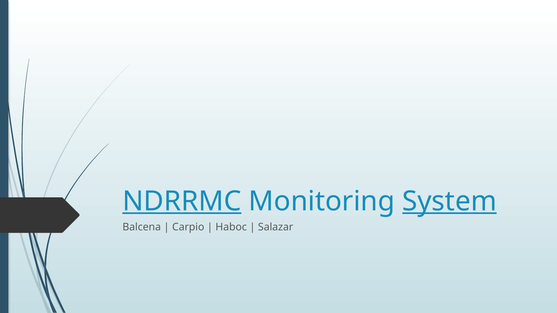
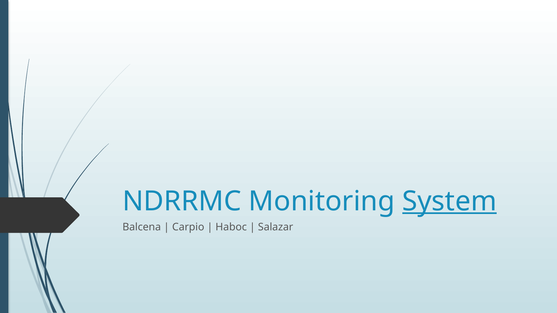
NDRRMC underline: present -> none
